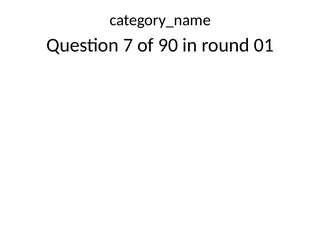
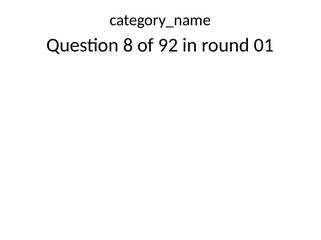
7: 7 -> 8
90: 90 -> 92
